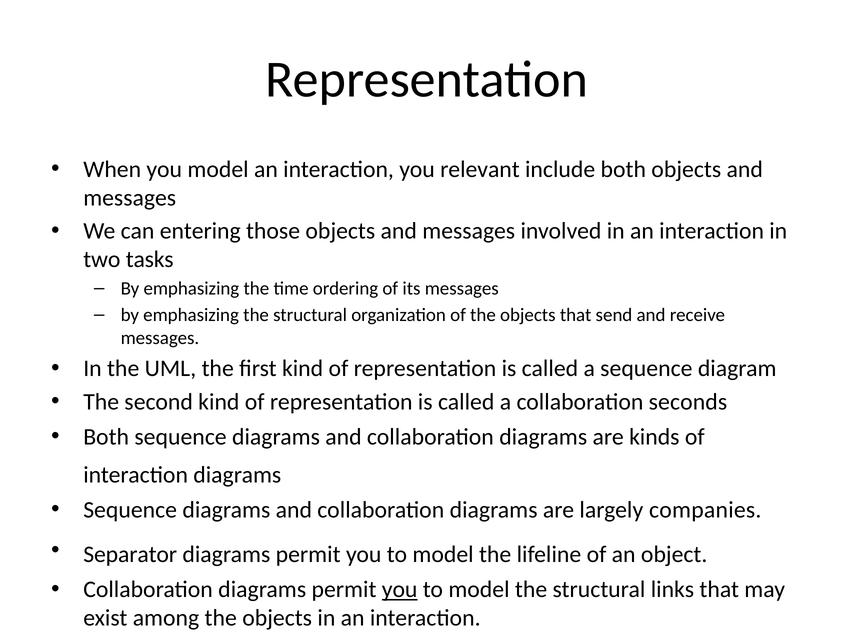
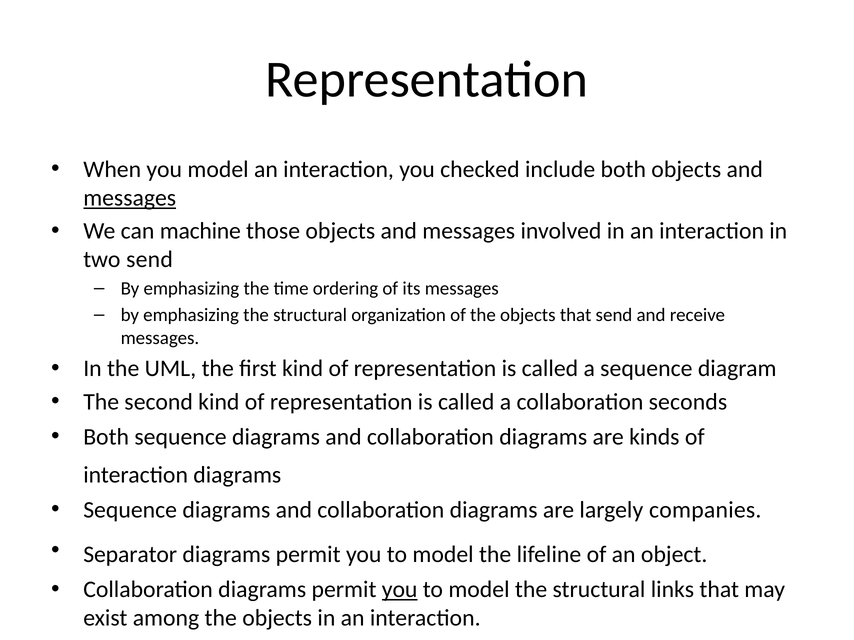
relevant: relevant -> checked
messages at (130, 198) underline: none -> present
entering: entering -> machine
two tasks: tasks -> send
